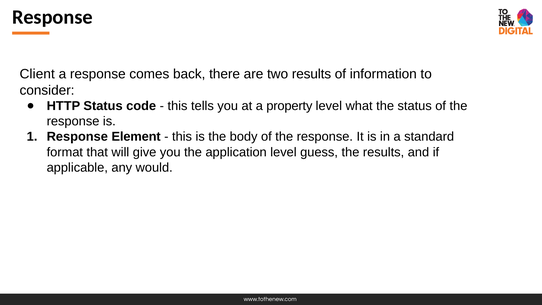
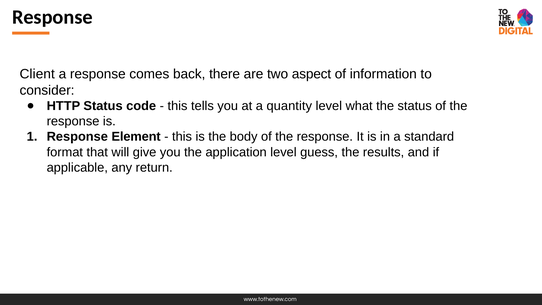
two results: results -> aspect
property: property -> quantity
would: would -> return
